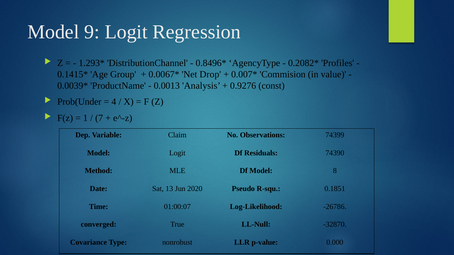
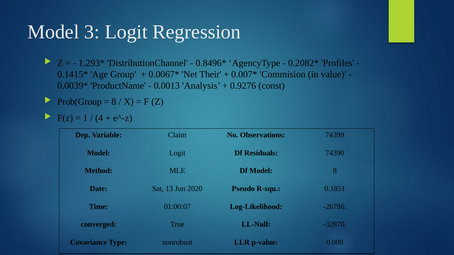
9: 9 -> 3
Drop: Drop -> Their
Prob(Under: Prob(Under -> Prob(Group
4 at (114, 102): 4 -> 8
7: 7 -> 4
